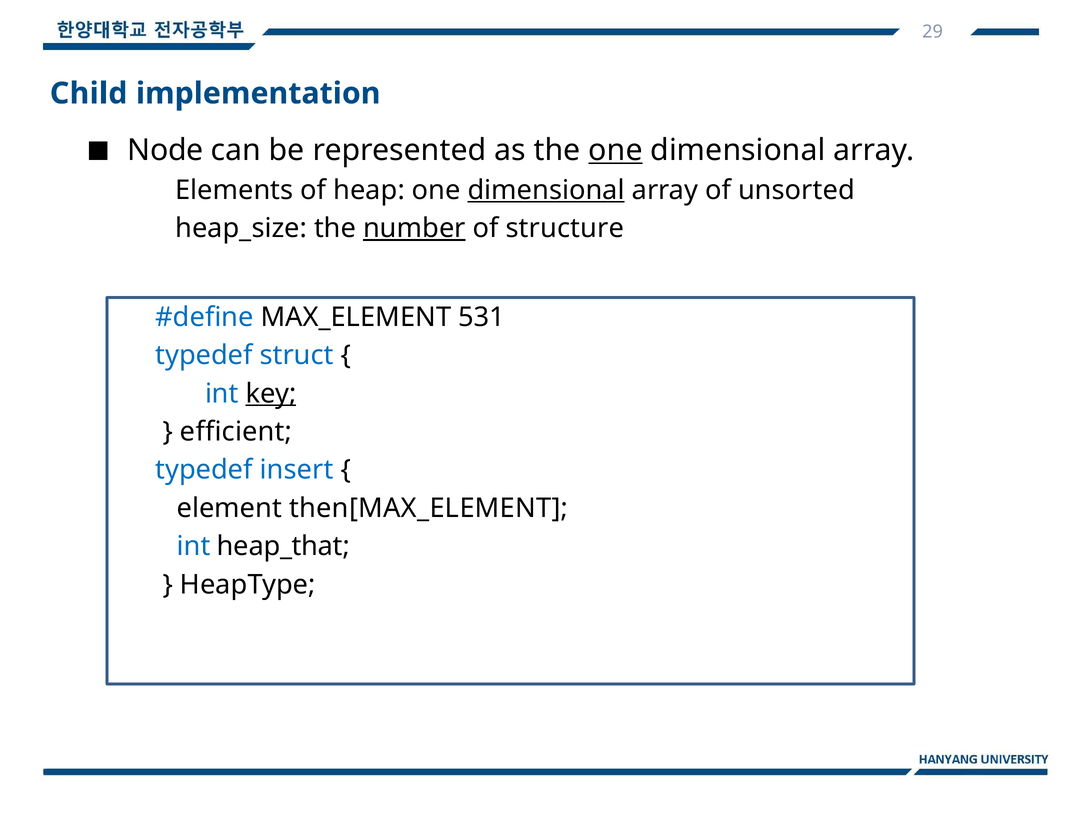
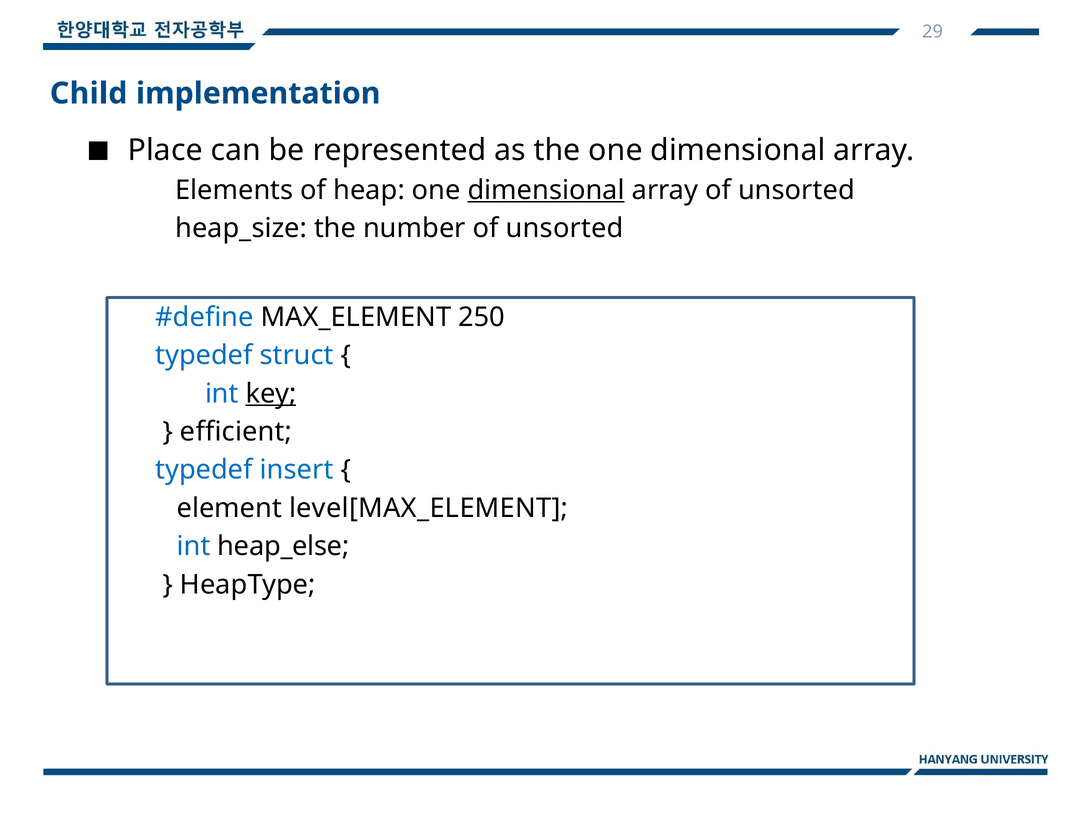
Node: Node -> Place
one at (616, 150) underline: present -> none
number underline: present -> none
structure at (565, 228): structure -> unsorted
531: 531 -> 250
then[MAX_ELEMENT: then[MAX_ELEMENT -> level[MAX_ELEMENT
heap_that: heap_that -> heap_else
